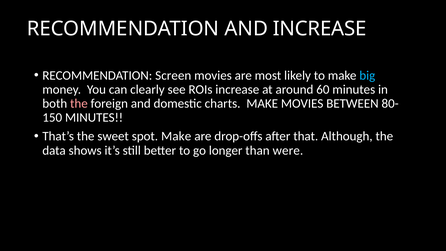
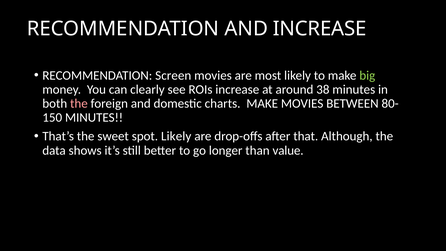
big colour: light blue -> light green
60: 60 -> 38
spot Make: Make -> Likely
were: were -> value
